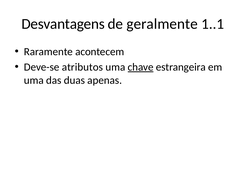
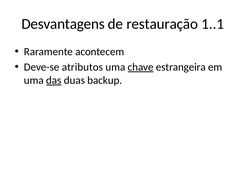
geralmente: geralmente -> restauração
das underline: none -> present
apenas: apenas -> backup
